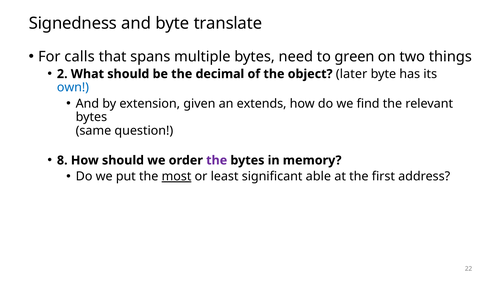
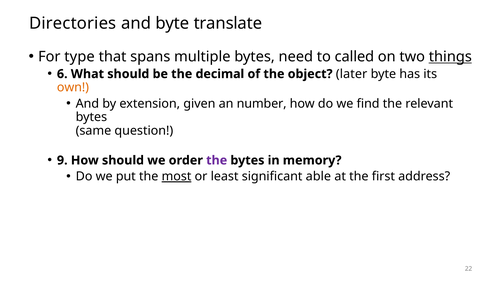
Signedness: Signedness -> Directories
calls: calls -> type
green: green -> called
things underline: none -> present
2: 2 -> 6
own colour: blue -> orange
extends: extends -> number
8: 8 -> 9
